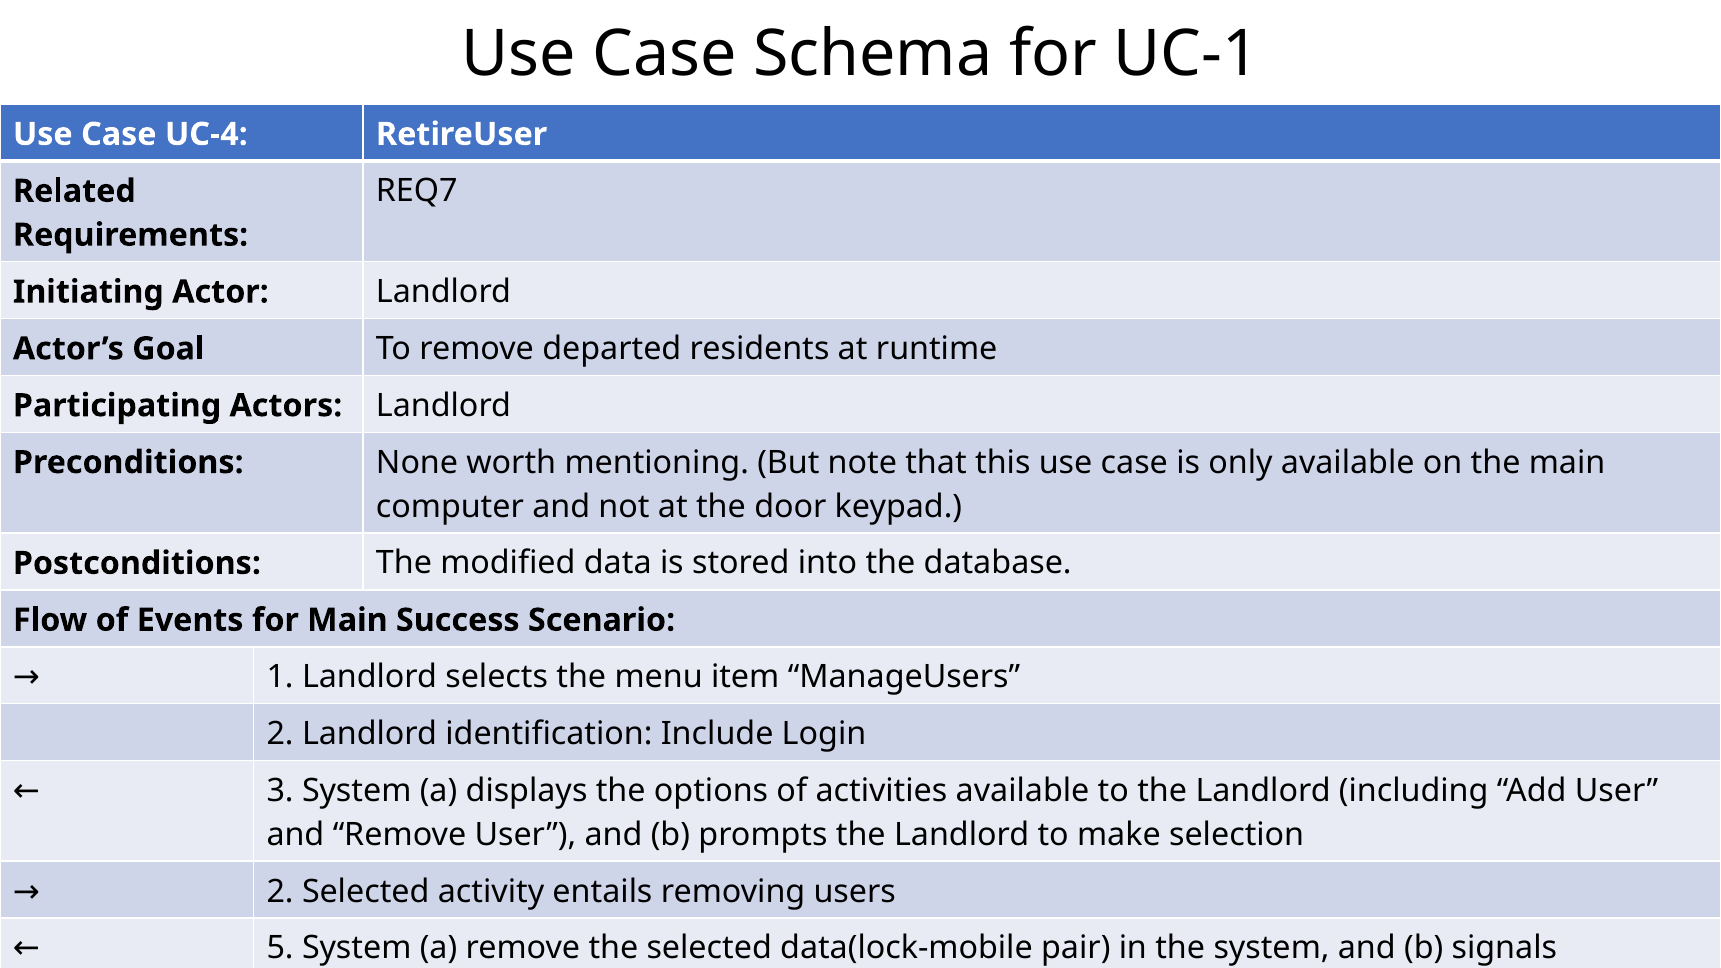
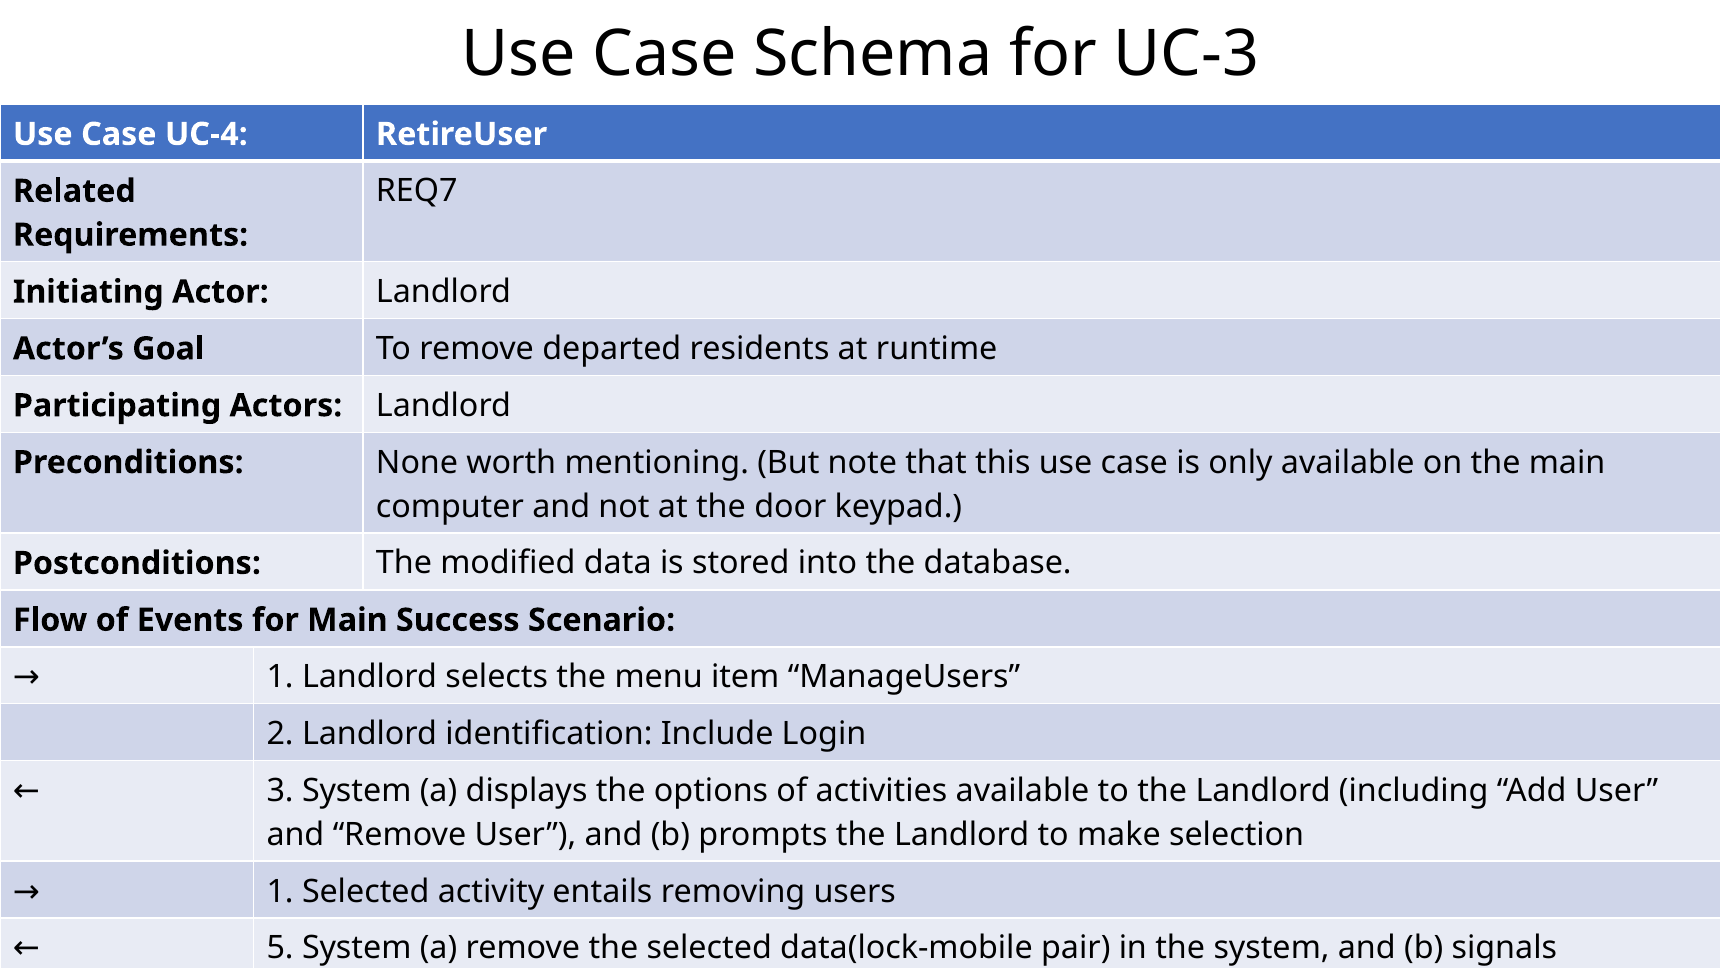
UC-1: UC-1 -> UC-3
2 at (280, 891): 2 -> 1
